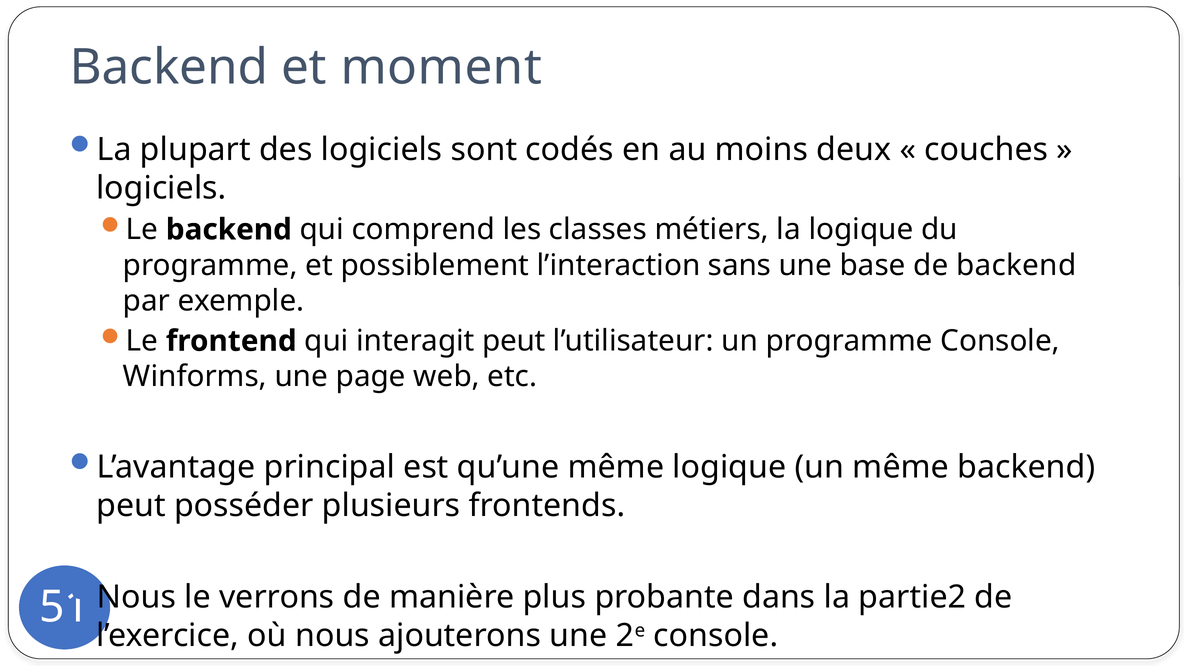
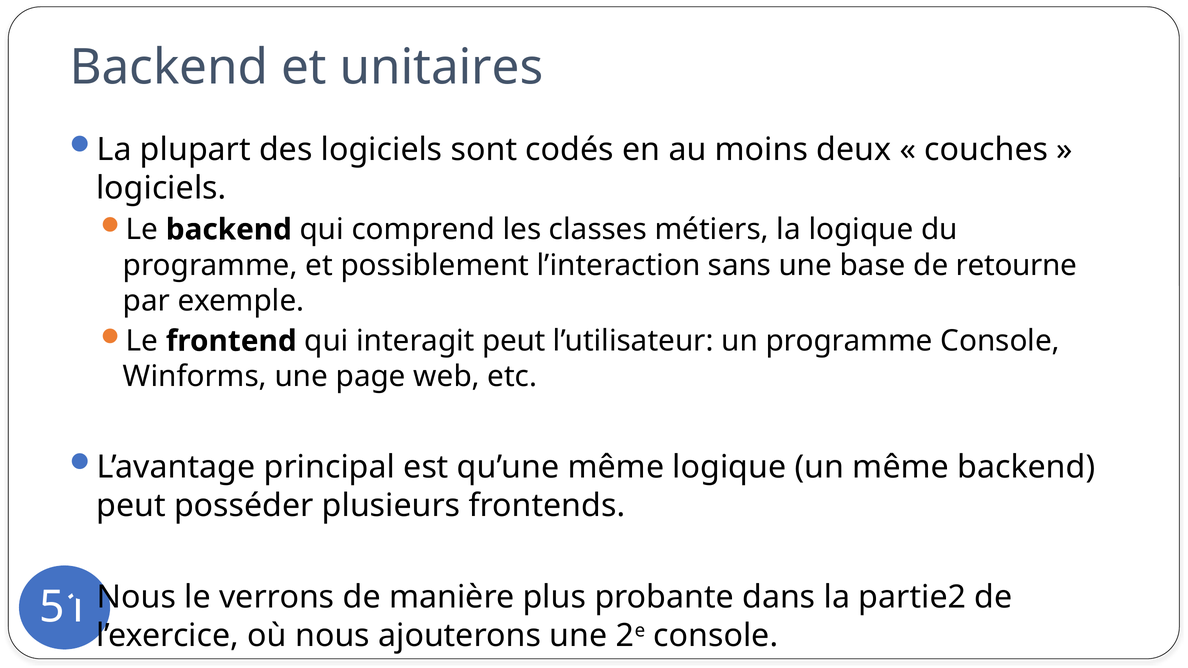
moment: moment -> unitaires
de backend: backend -> retourne
